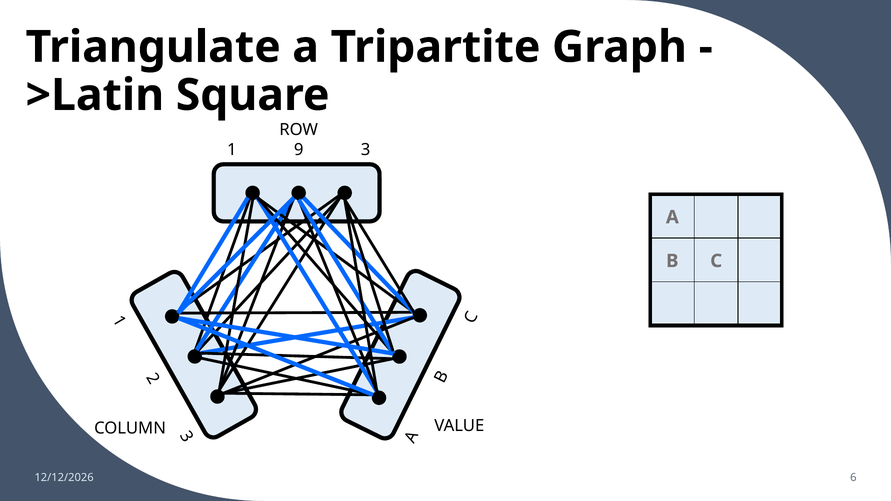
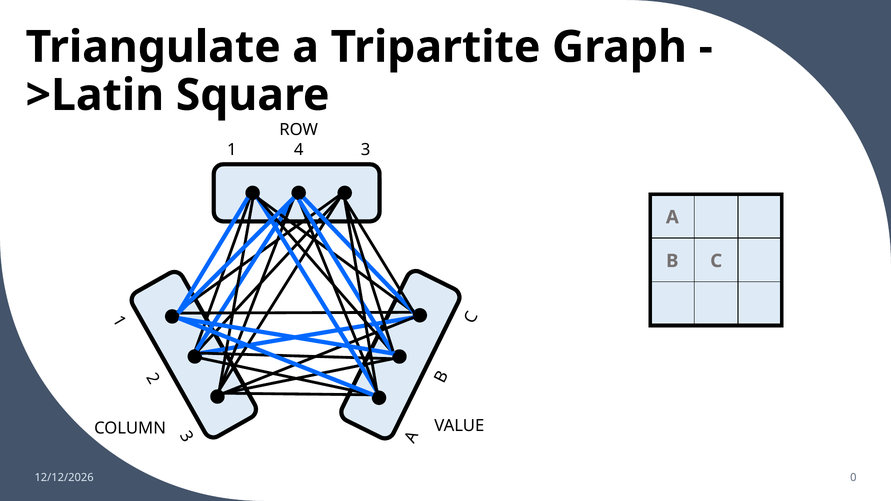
9: 9 -> 4
6: 6 -> 0
